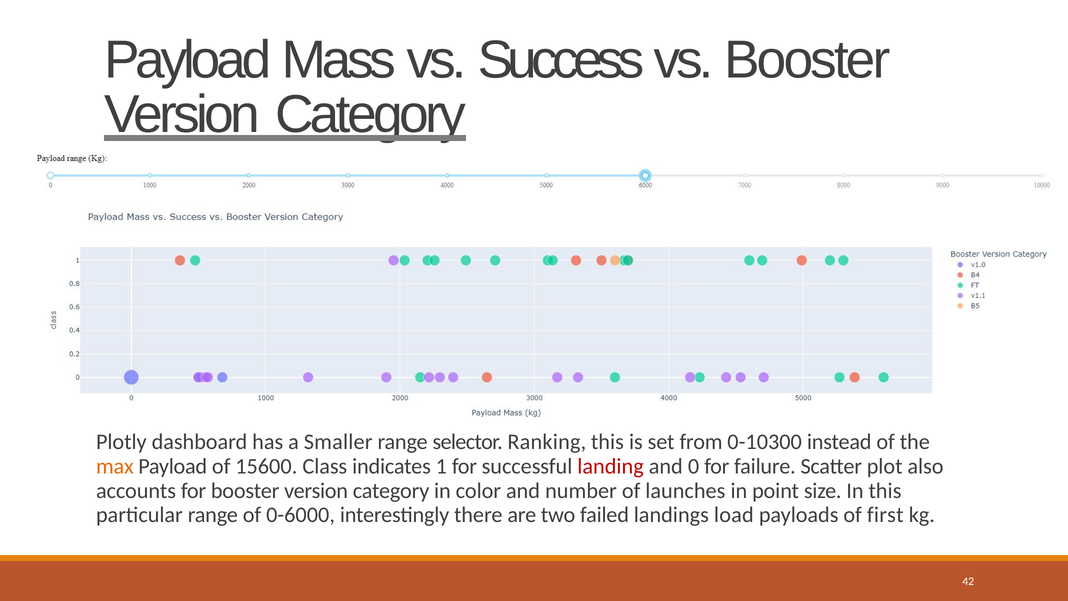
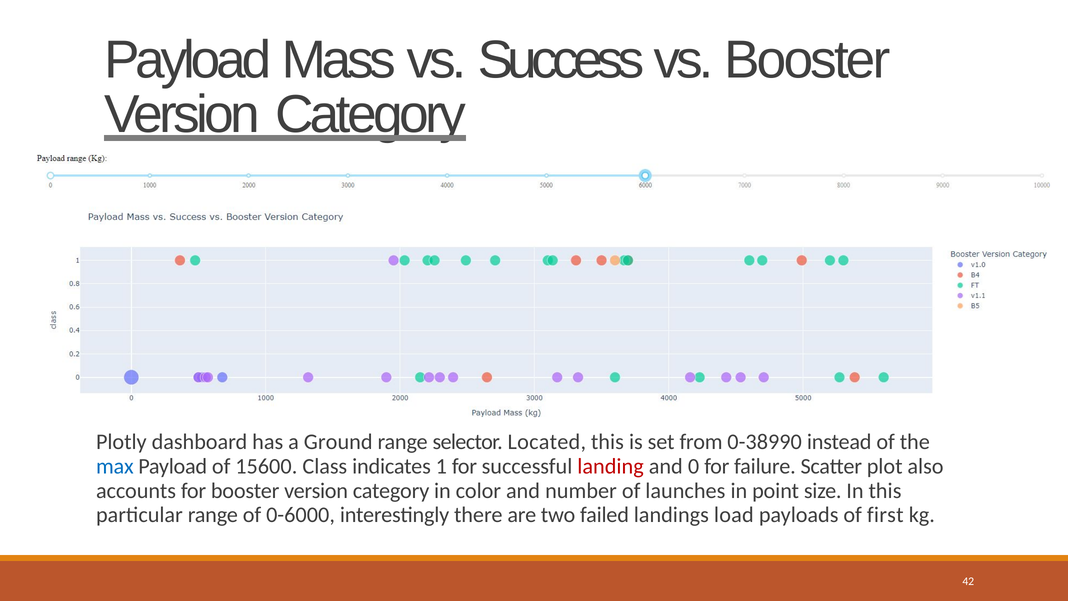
Smaller: Smaller -> Ground
Ranking: Ranking -> Located
0-10300: 0-10300 -> 0-38990
max colour: orange -> blue
